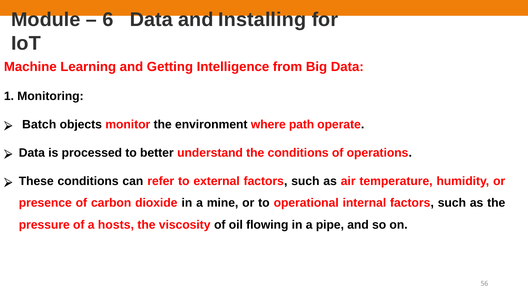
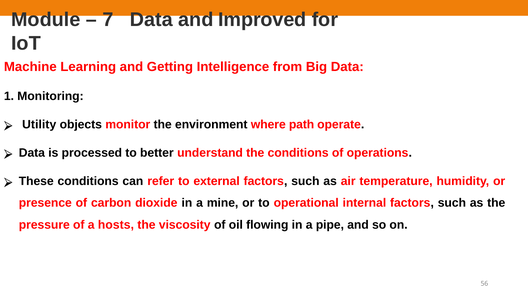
6: 6 -> 7
Installing: Installing -> Improved
Batch: Batch -> Utility
